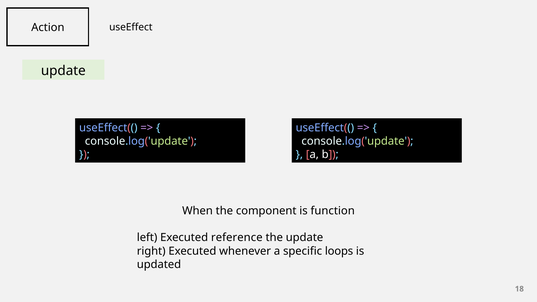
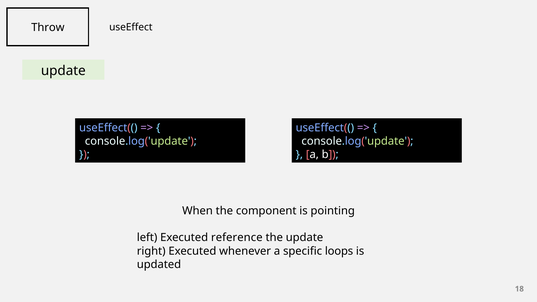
Action: Action -> Throw
function: function -> pointing
